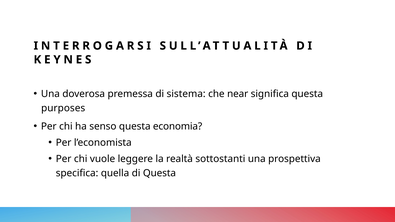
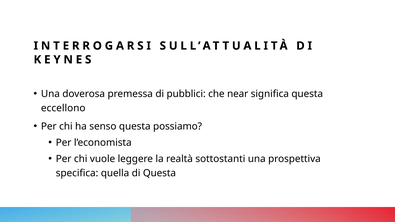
sistema: sistema -> pubblici
purposes: purposes -> eccellono
economia: economia -> possiamo
